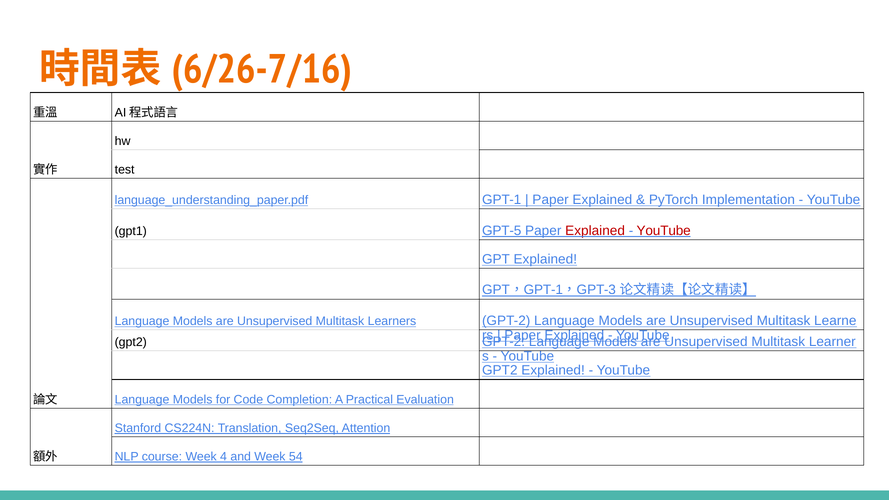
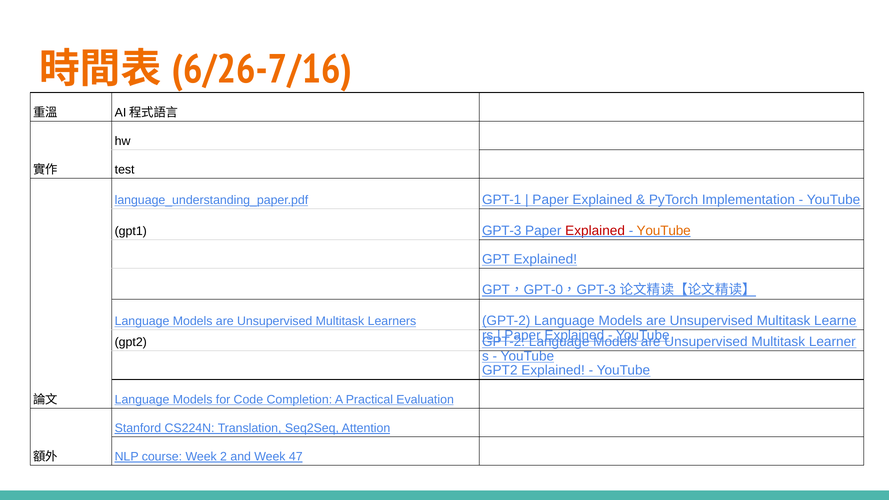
gpt1 GPT-5: GPT-5 -> GPT-3
YouTube at (664, 231) colour: red -> orange
GPT GPT-1: GPT-1 -> GPT-0
4: 4 -> 2
54: 54 -> 47
